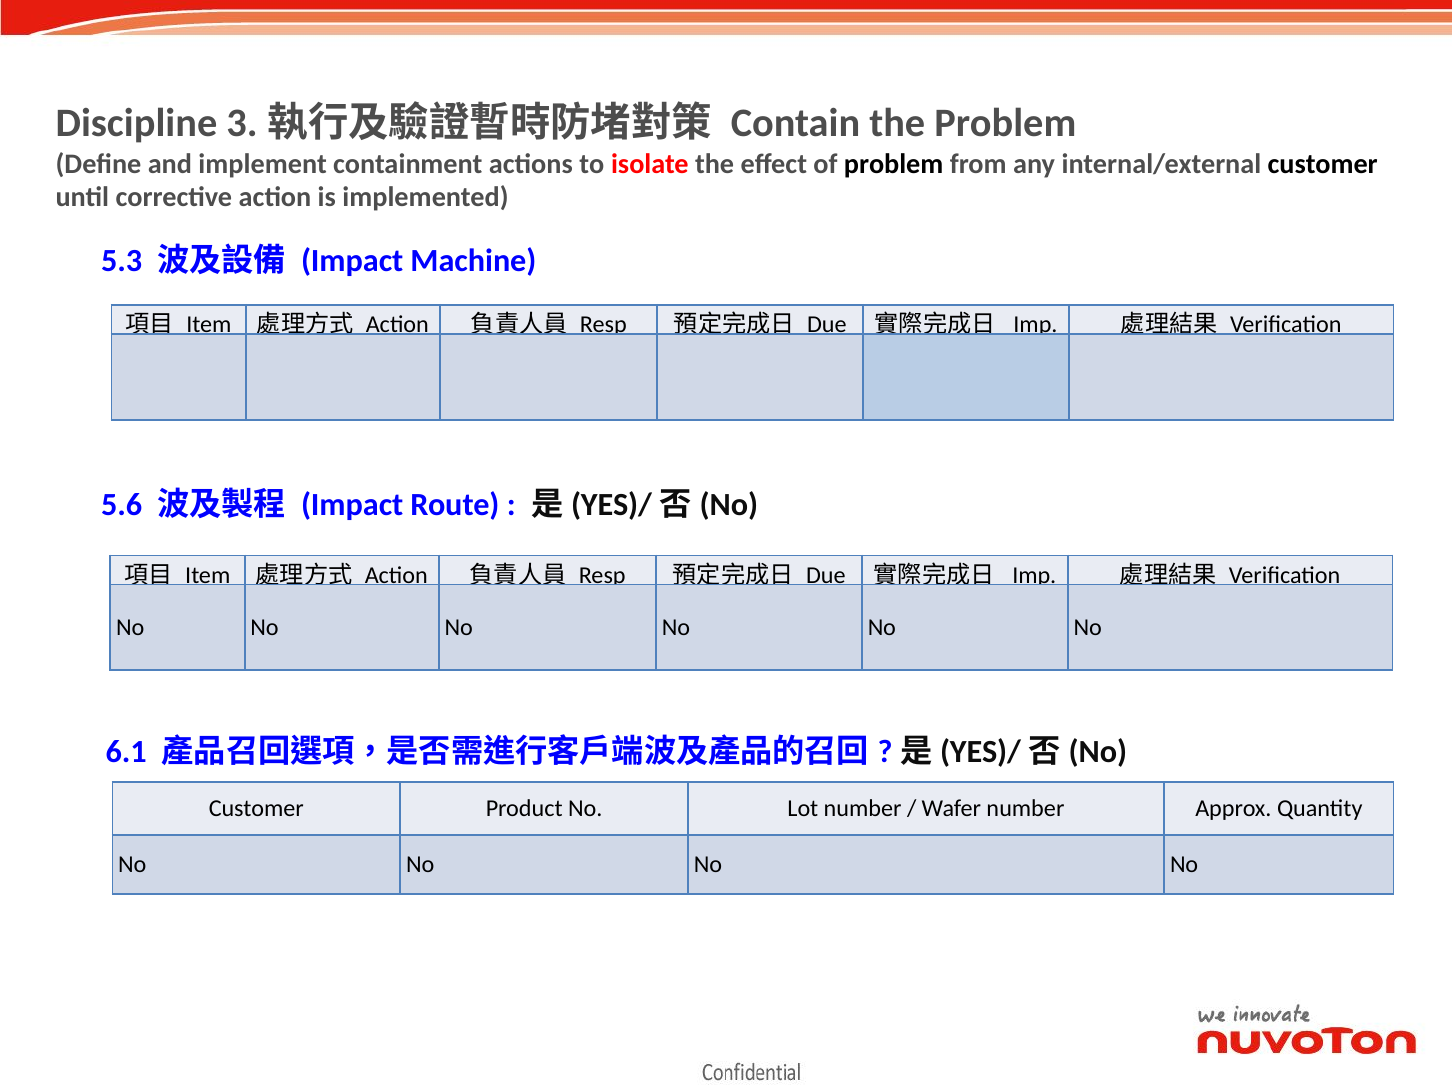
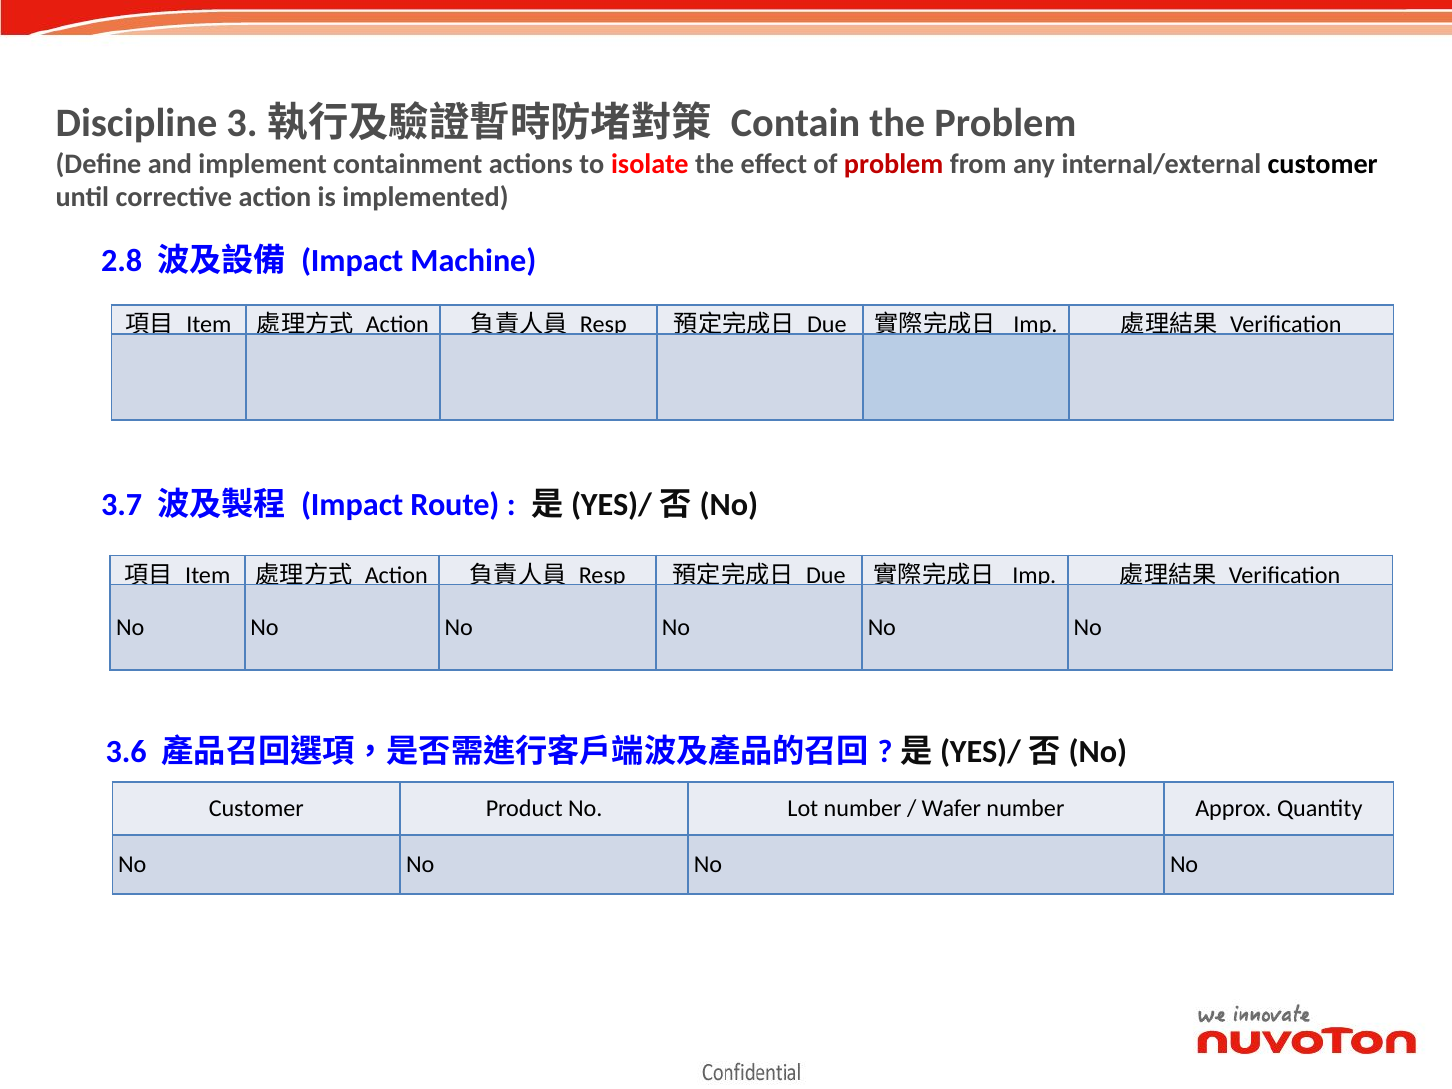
problem at (894, 164) colour: black -> red
5.3: 5.3 -> 2.8
5.6: 5.6 -> 3.7
6.1: 6.1 -> 3.6
